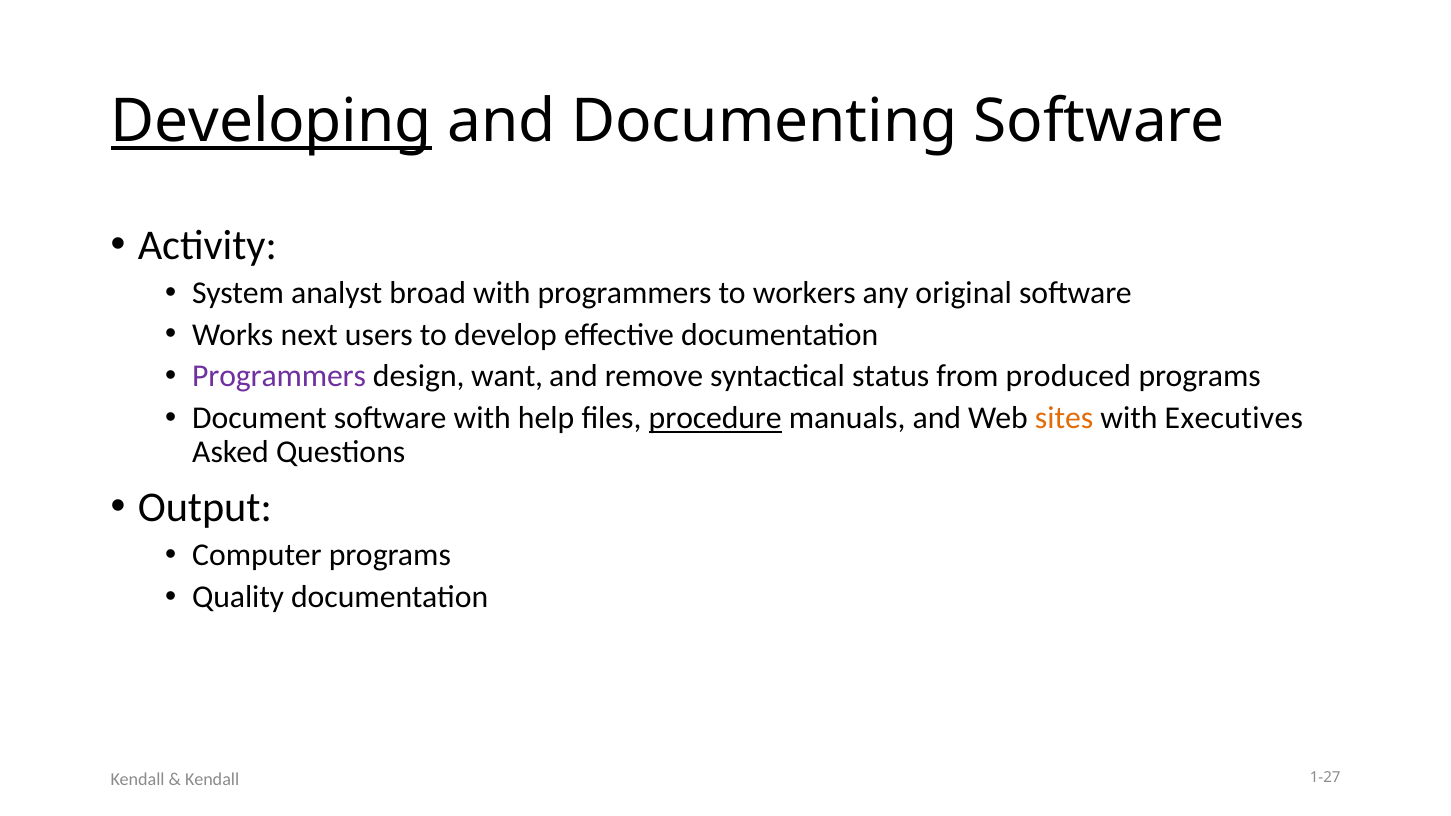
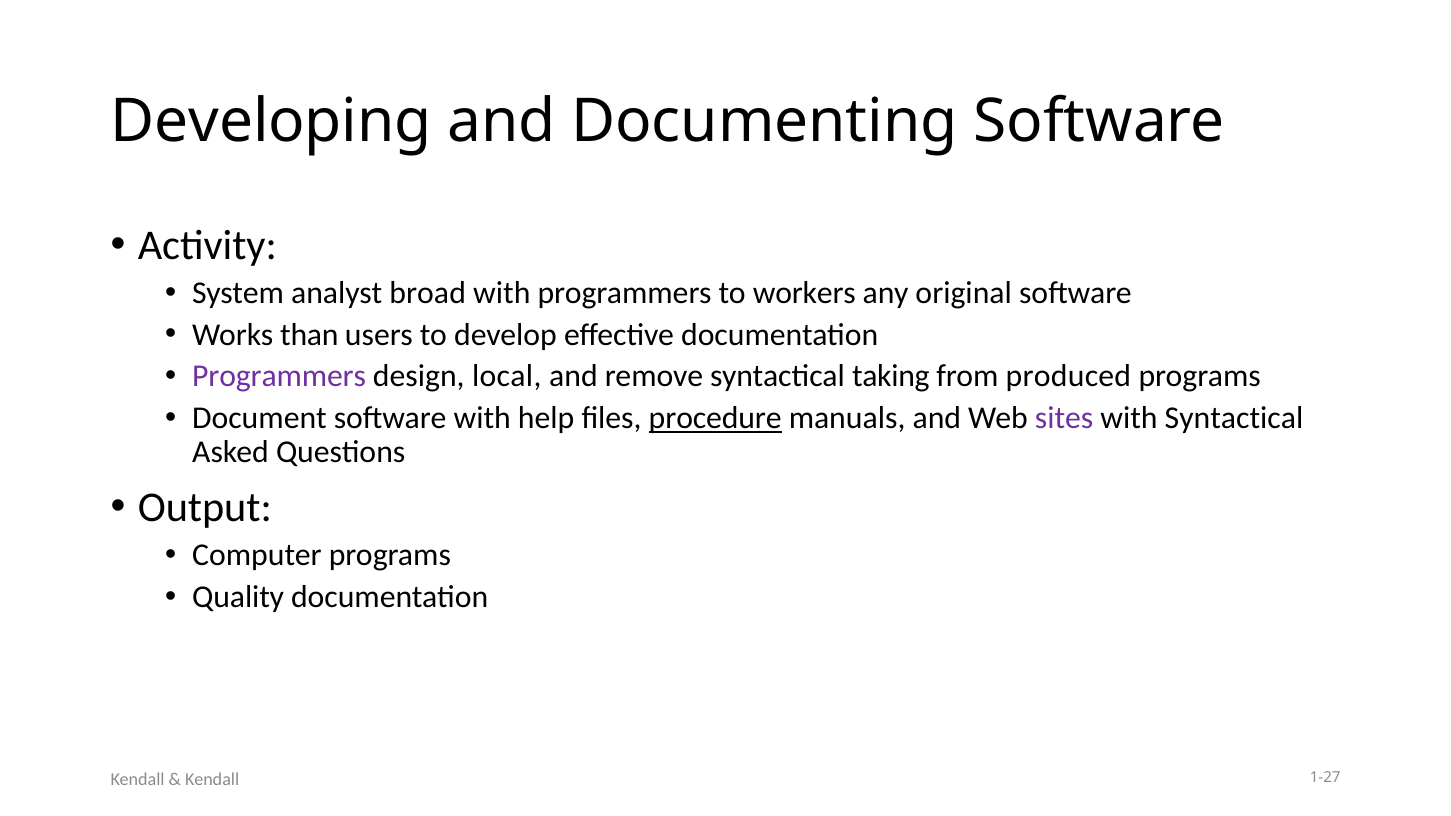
Developing underline: present -> none
next: next -> than
want: want -> local
status: status -> taking
sites colour: orange -> purple
with Executives: Executives -> Syntactical
